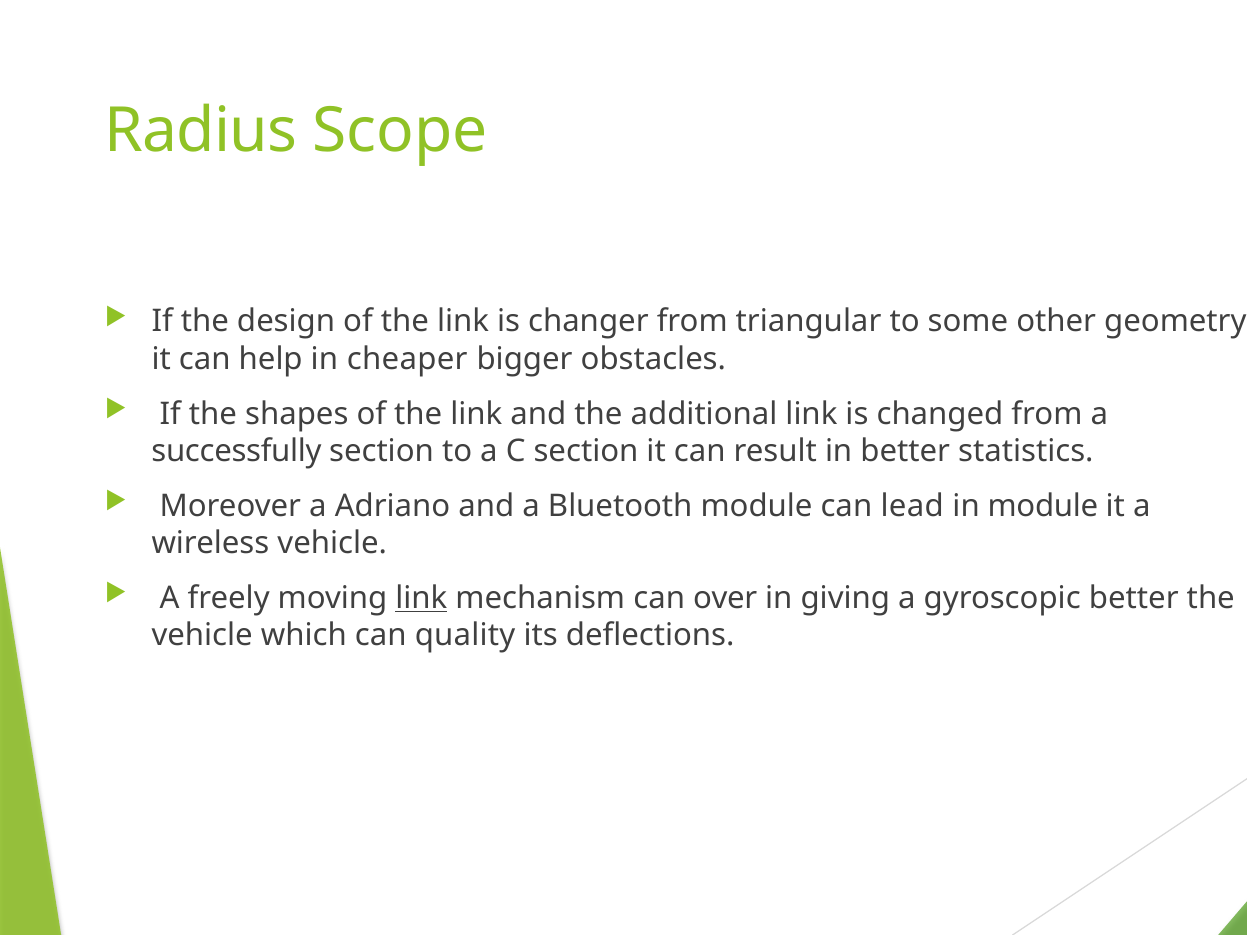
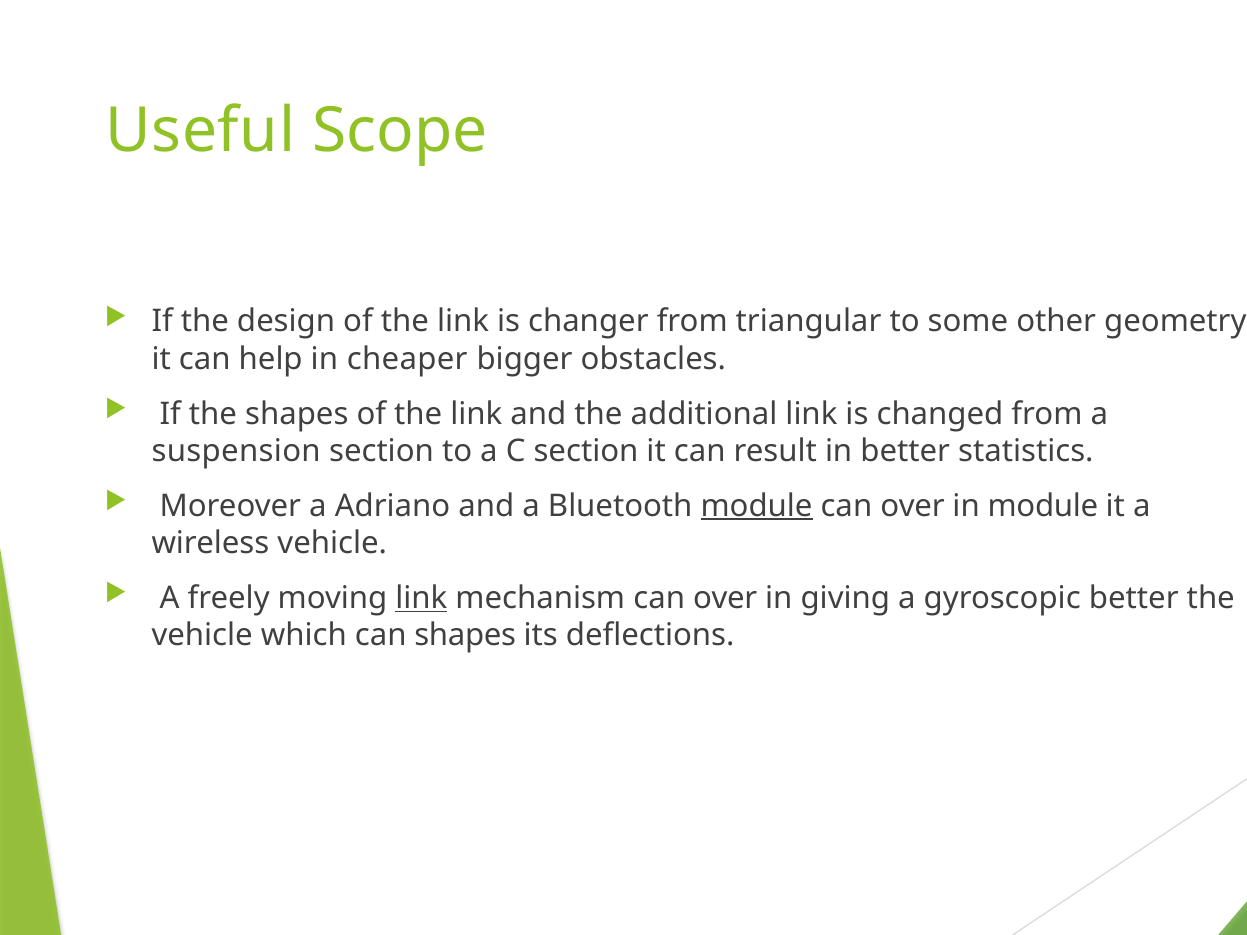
Radius: Radius -> Useful
successfully: successfully -> suspension
module at (757, 506) underline: none -> present
lead at (912, 506): lead -> over
can quality: quality -> shapes
